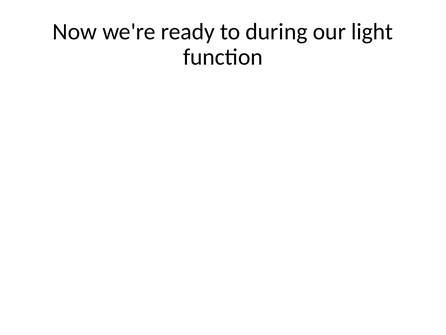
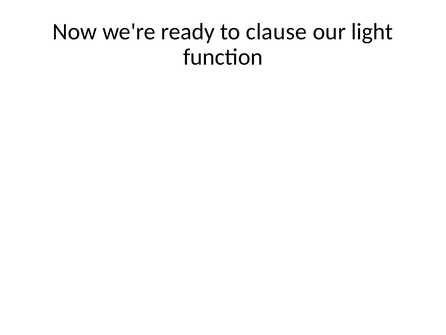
during: during -> clause
